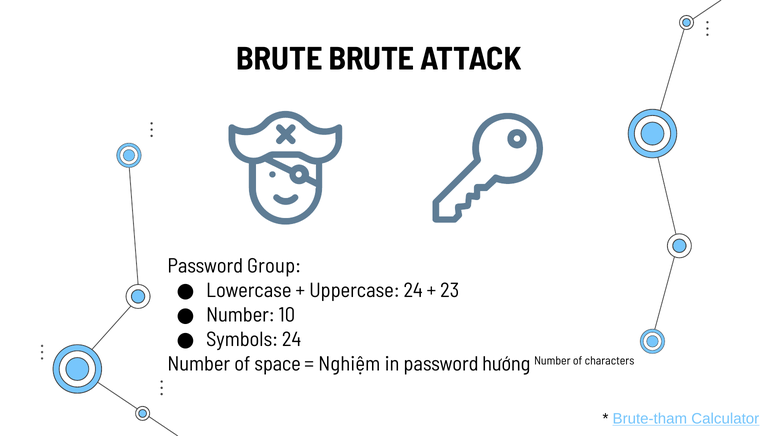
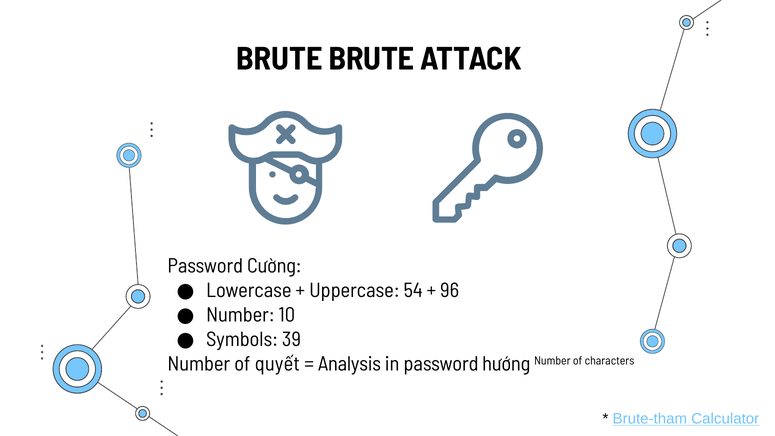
Group: Group -> Cường
Uppercase 24: 24 -> 54
23: 23 -> 96
Symbols 24: 24 -> 39
space: space -> quyết
Nghiệm: Nghiệm -> Analysis
